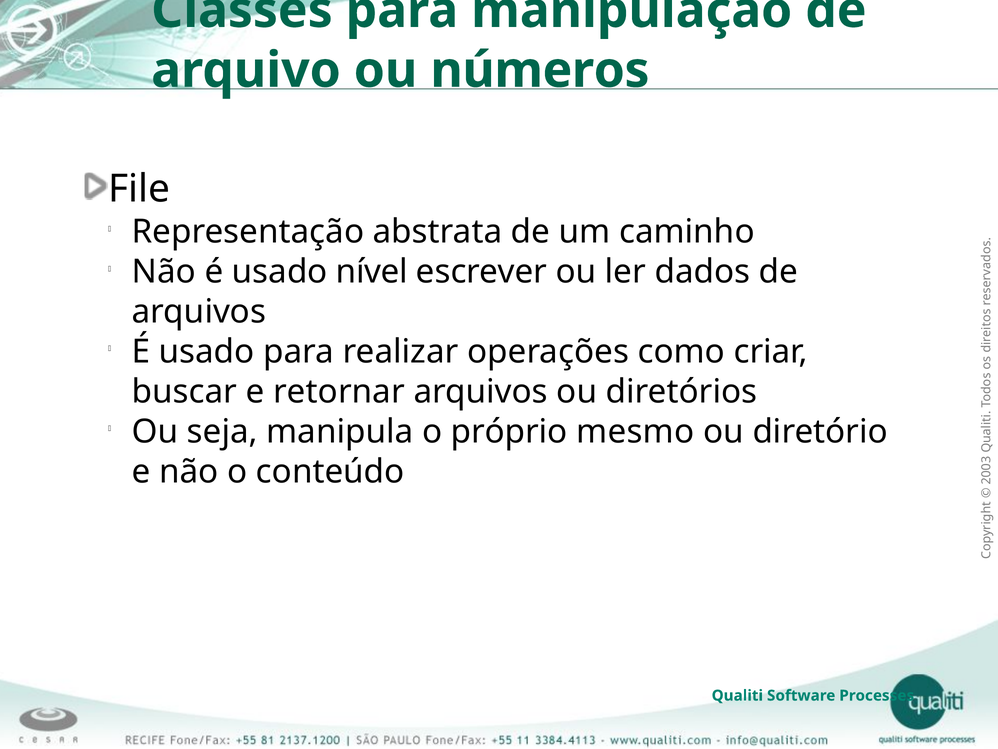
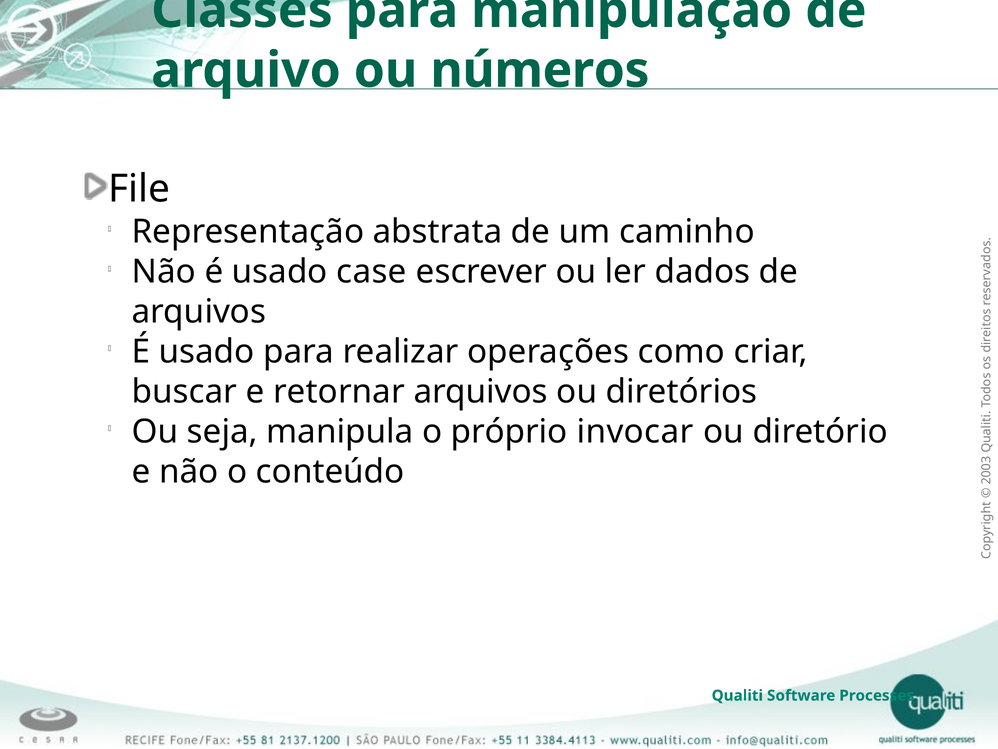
nível: nível -> case
mesmo: mesmo -> invocar
